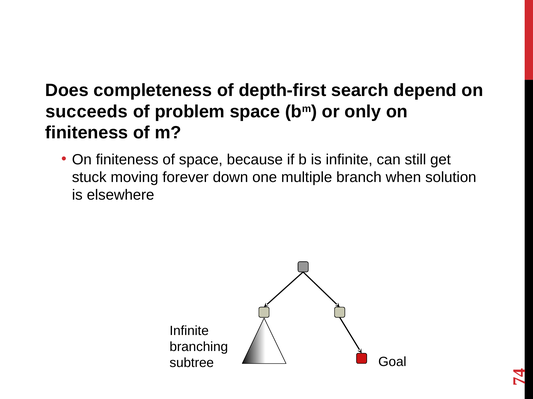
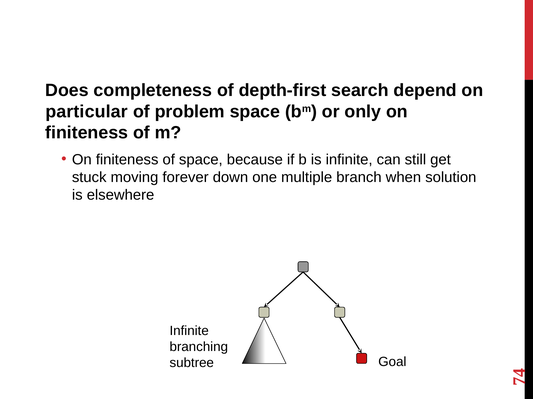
succeeds: succeeds -> particular
